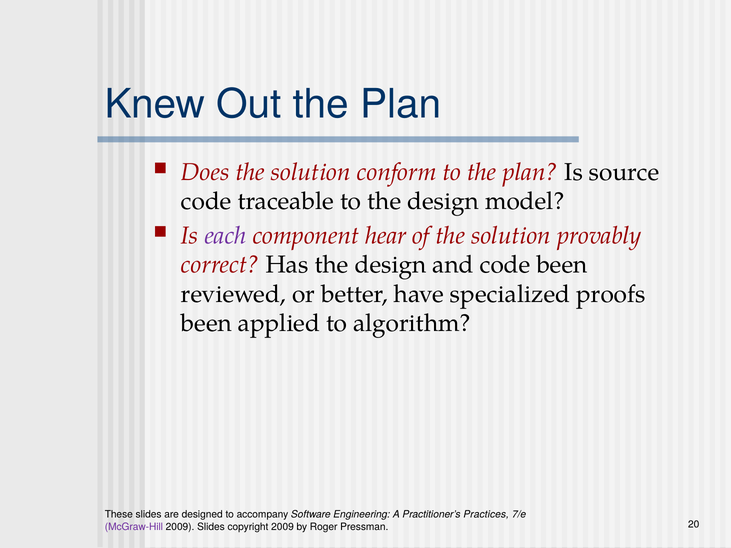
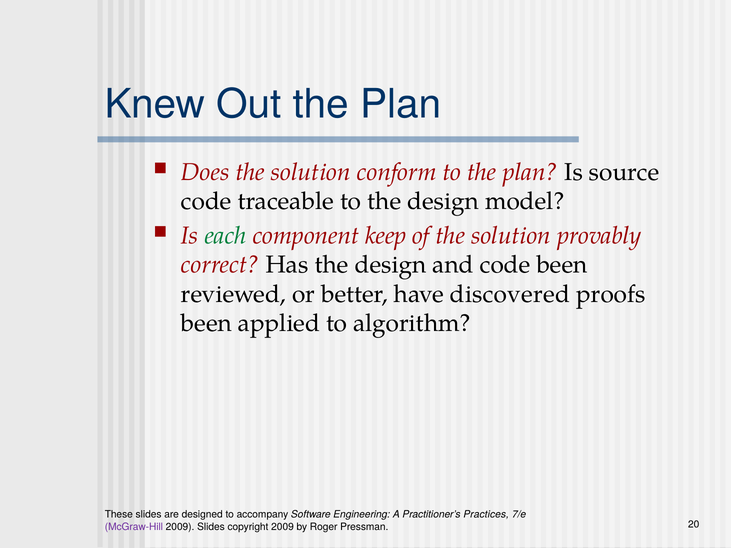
each colour: purple -> green
hear: hear -> keep
specialized: specialized -> discovered
